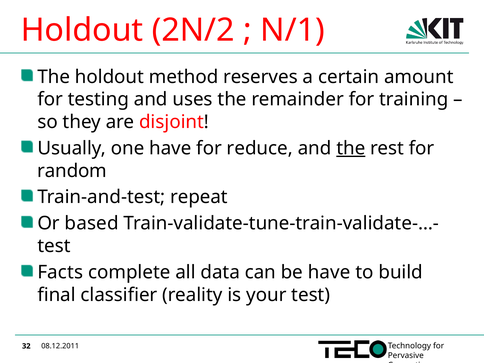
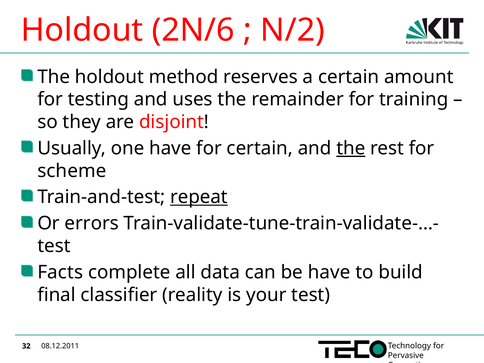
2N/2: 2N/2 -> 2N/6
N/1: N/1 -> N/2
for reduce: reduce -> certain
random: random -> scheme
repeat underline: none -> present
based: based -> errors
